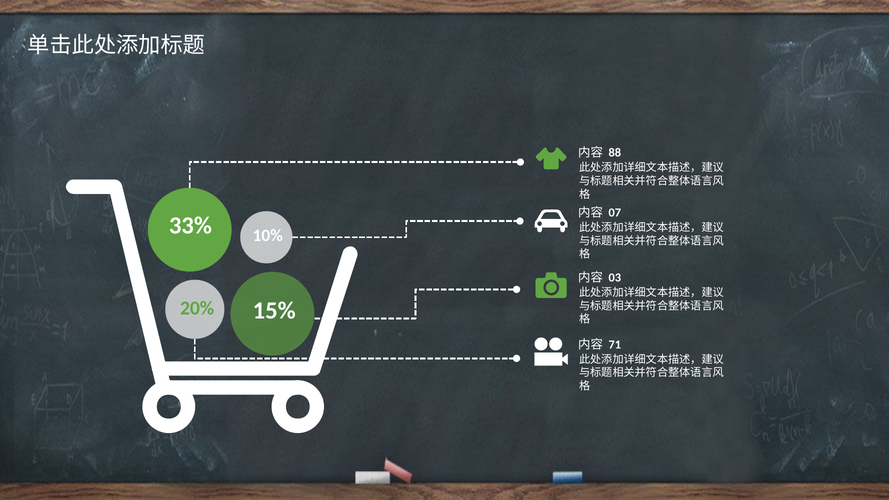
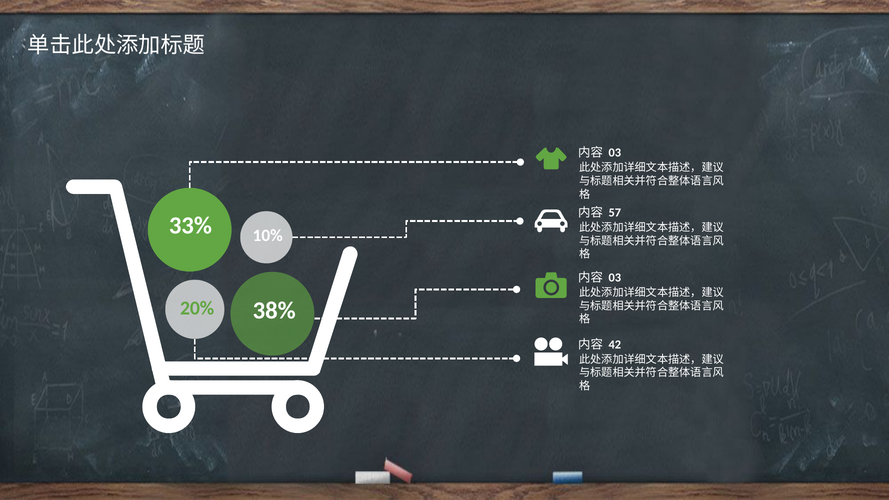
88 at (615, 153): 88 -> 03
07: 07 -> 57
15%: 15% -> 38%
71: 71 -> 42
